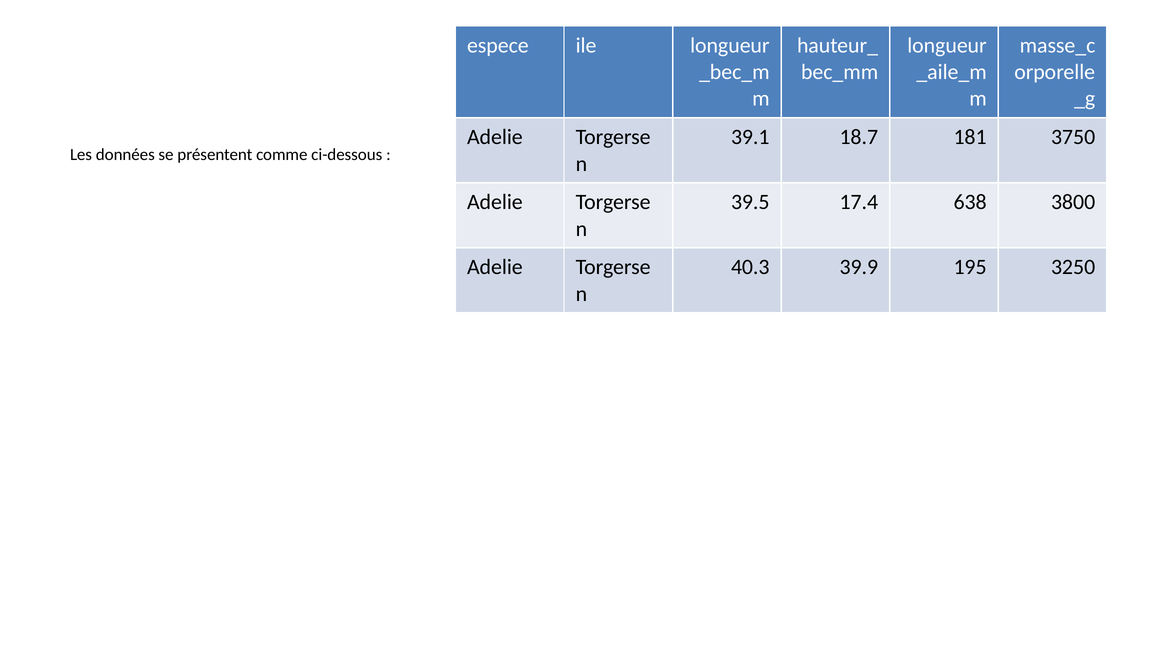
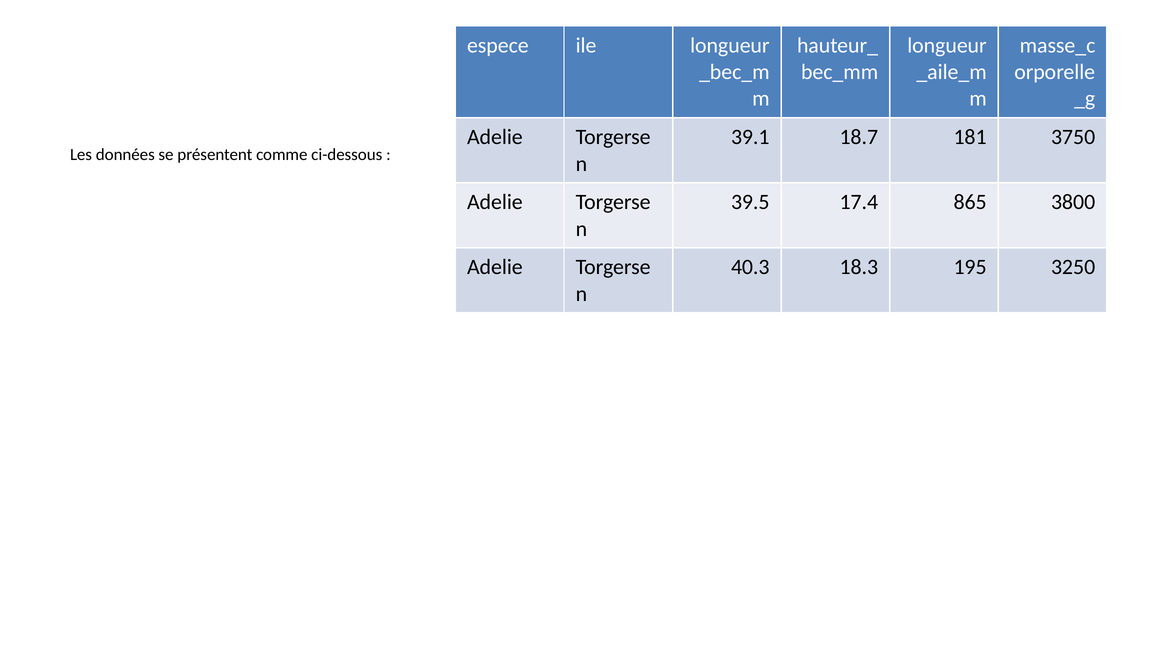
638: 638 -> 865
39.9: 39.9 -> 18.3
